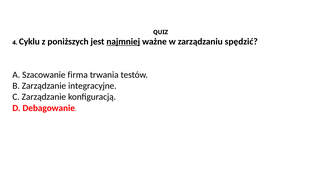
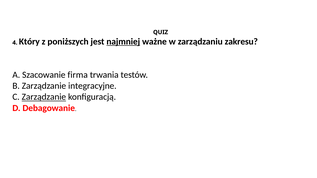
Cyklu: Cyklu -> Który
spędzić: spędzić -> zakresu
Zarządzanie at (44, 97) underline: none -> present
